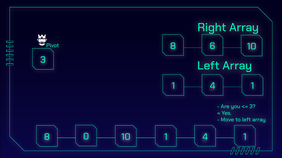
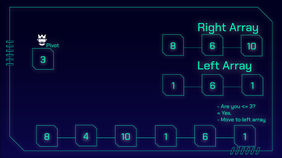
4 at (213, 86): 4 -> 6
0: 0 -> 4
4 at (205, 137): 4 -> 6
